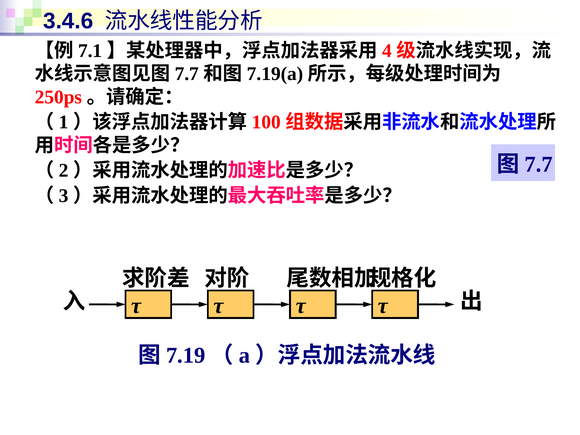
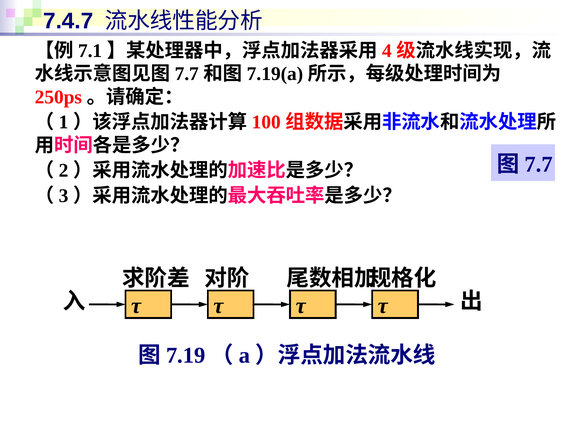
3.4.6: 3.4.6 -> 7.4.7
